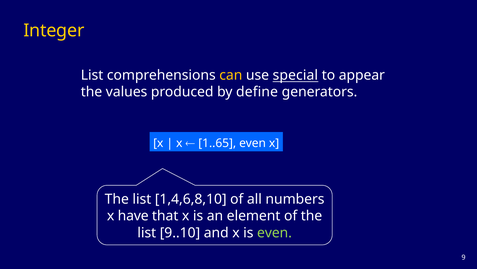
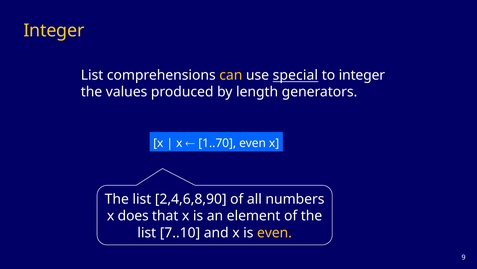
to appear: appear -> integer
define: define -> length
1..65: 1..65 -> 1..70
1,4,6,8,10: 1,4,6,8,10 -> 2,4,6,8,90
have: have -> does
9..10: 9..10 -> 7..10
even at (274, 232) colour: light green -> yellow
